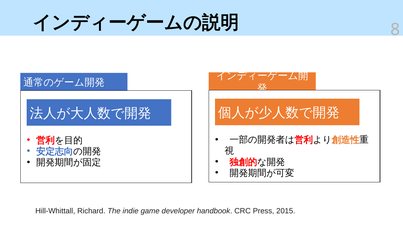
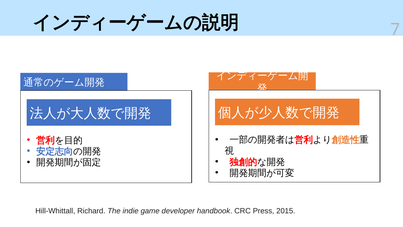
8: 8 -> 7
